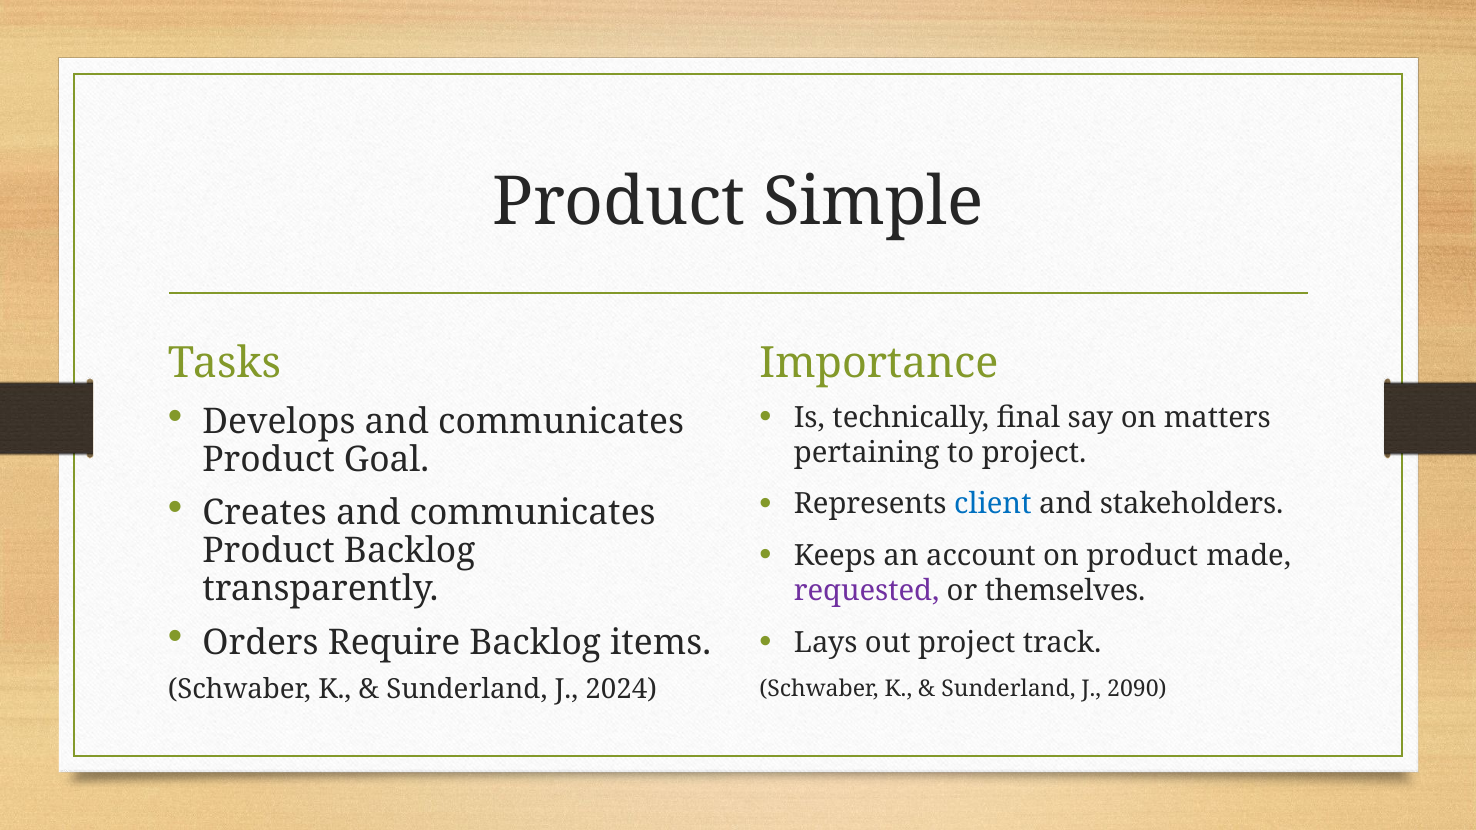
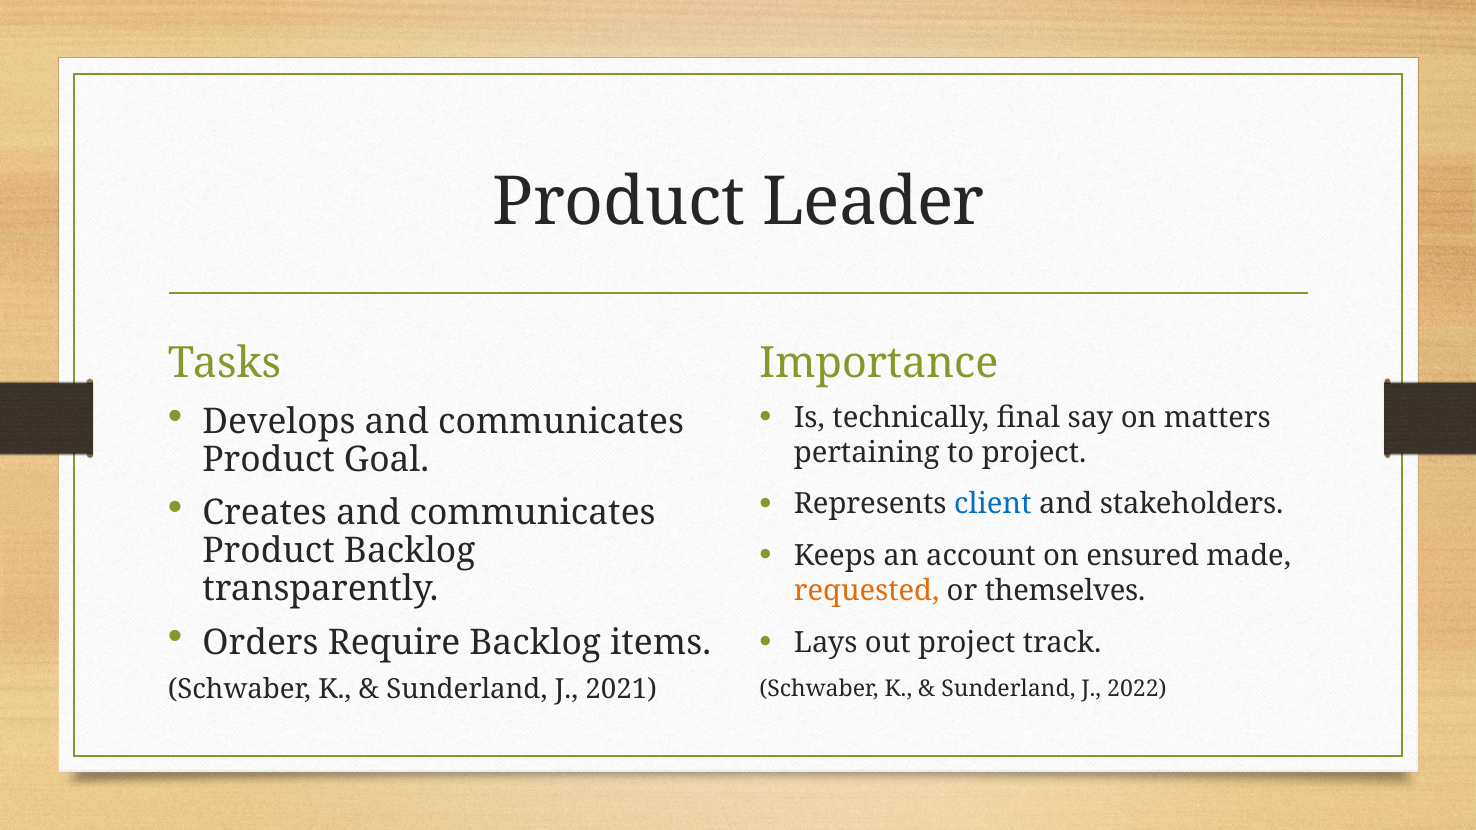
Simple: Simple -> Leader
on product: product -> ensured
requested colour: purple -> orange
2024: 2024 -> 2021
2090: 2090 -> 2022
